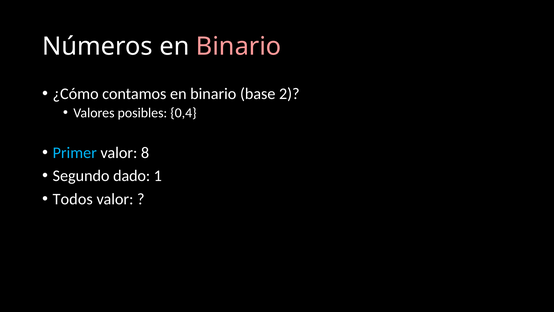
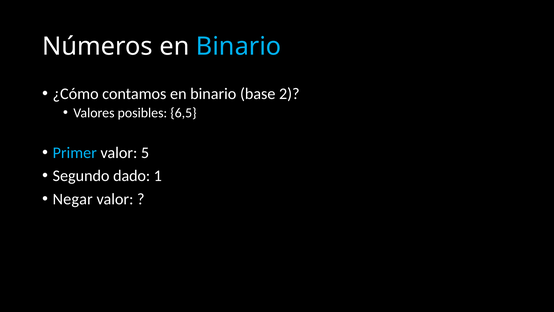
Binario at (239, 47) colour: pink -> light blue
0,4: 0,4 -> 6,5
8: 8 -> 5
Todos: Todos -> Negar
